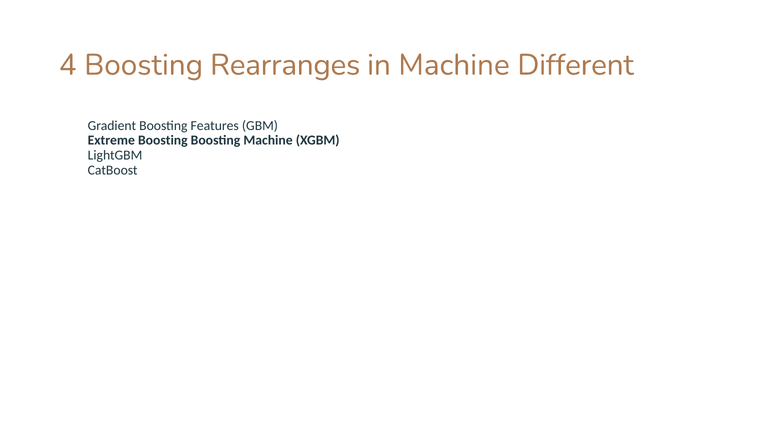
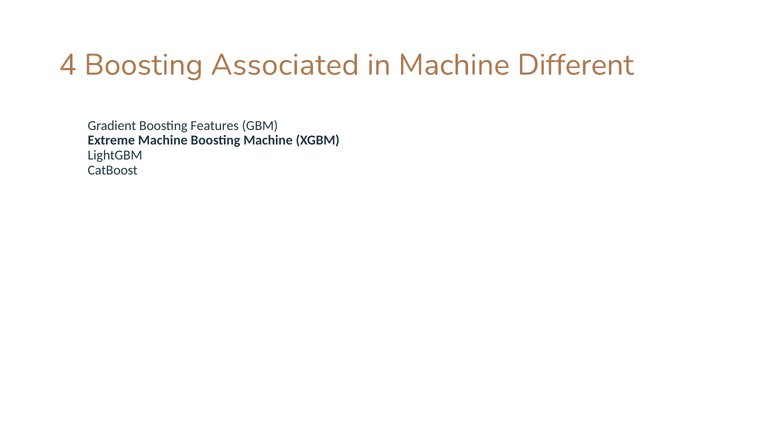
Rearranges: Rearranges -> Associated
Extreme Boosting: Boosting -> Machine
